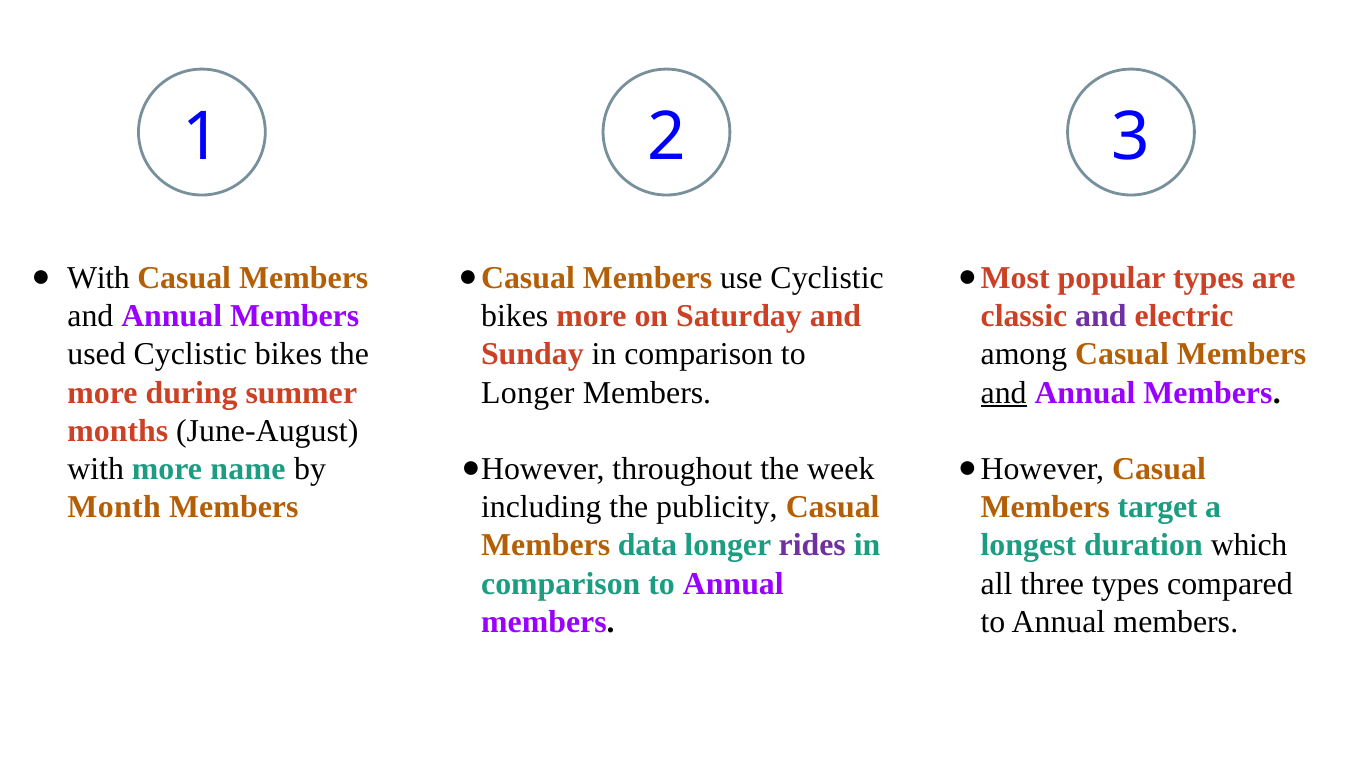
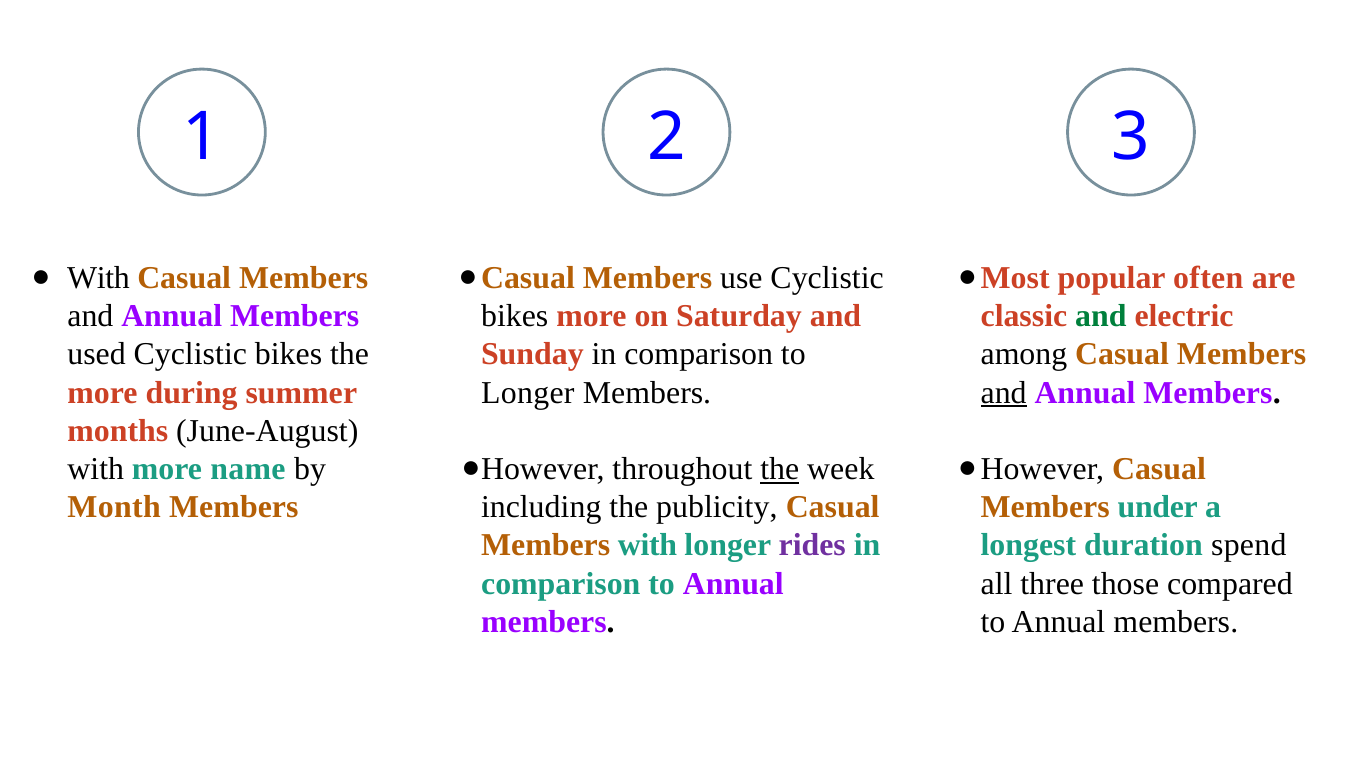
popular types: types -> often
and at (1101, 316) colour: purple -> green
the at (780, 469) underline: none -> present
target: target -> under
Members data: data -> with
which: which -> spend
three types: types -> those
